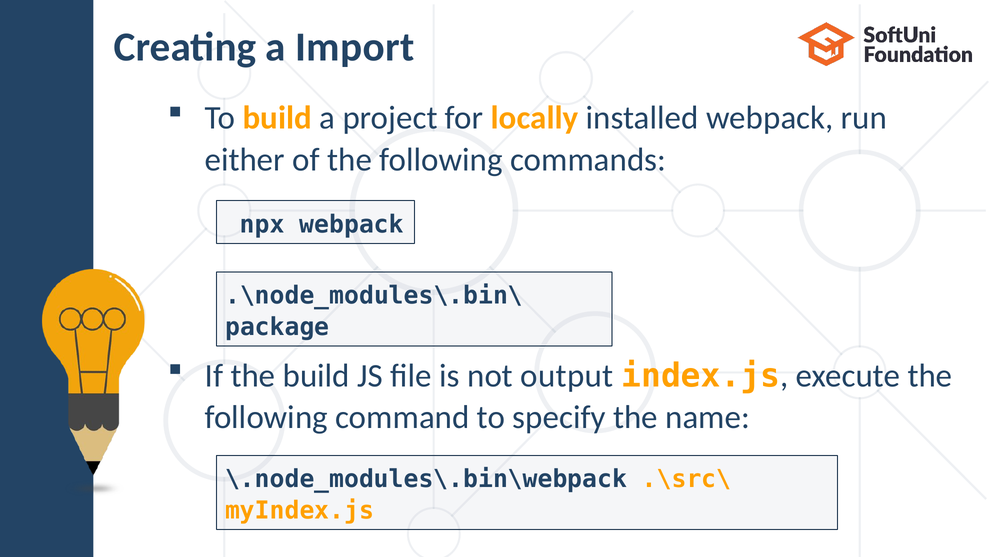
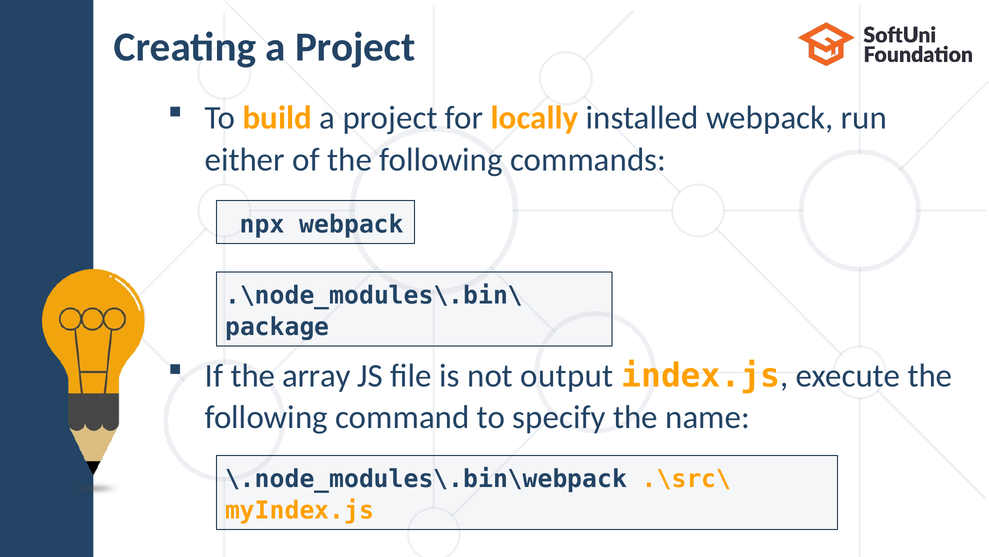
Creating a Import: Import -> Project
the build: build -> array
